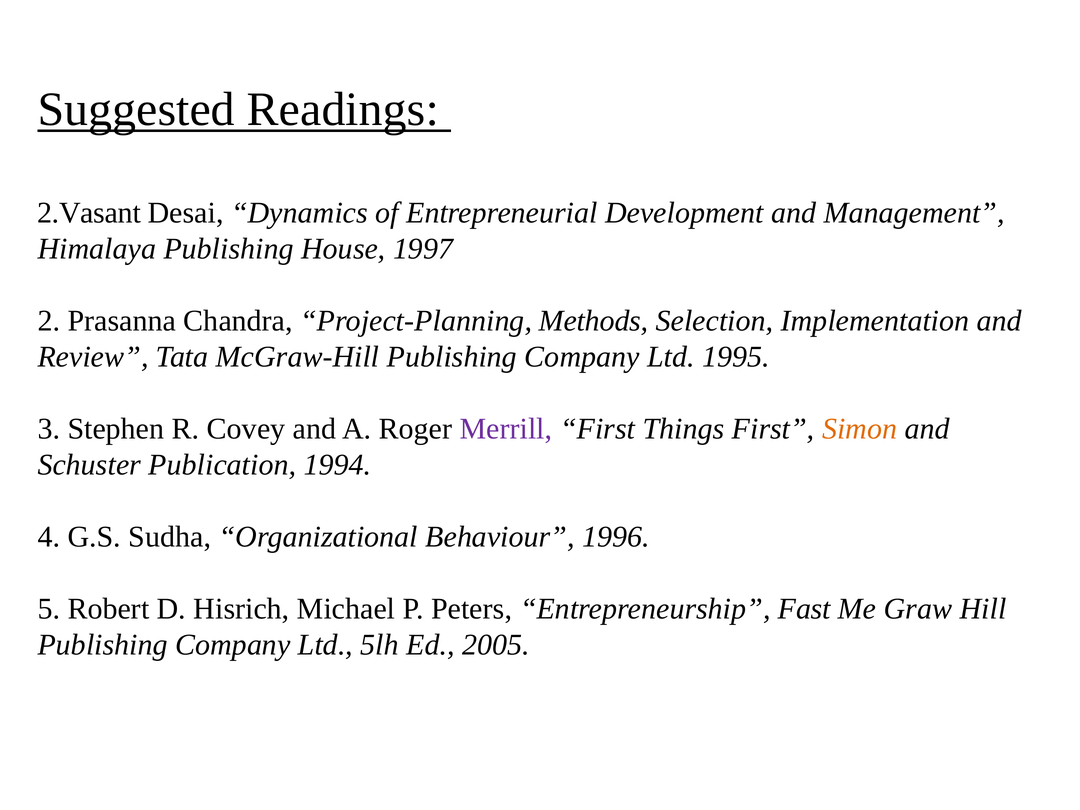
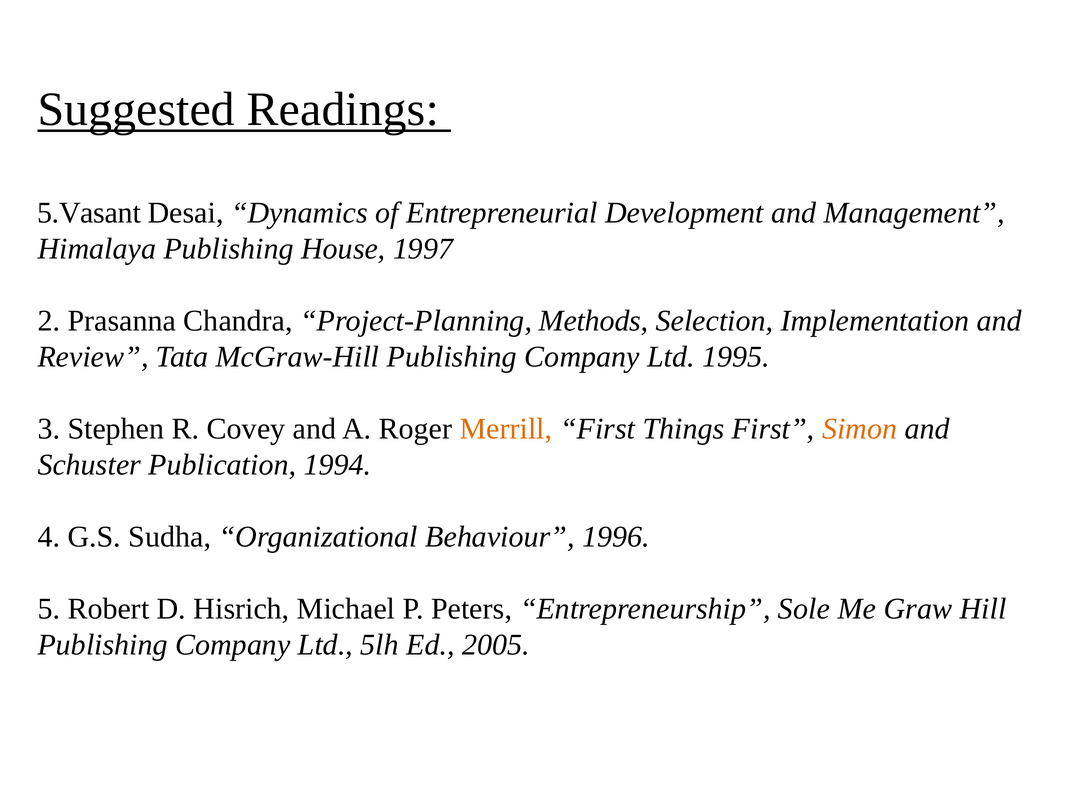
2.Vasant: 2.Vasant -> 5.Vasant
Merrill colour: purple -> orange
Fast: Fast -> Sole
